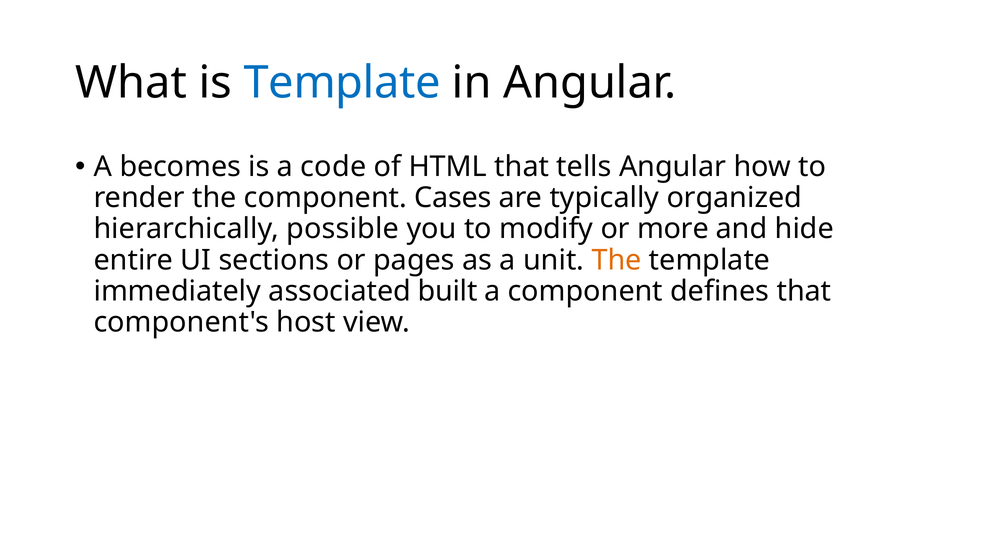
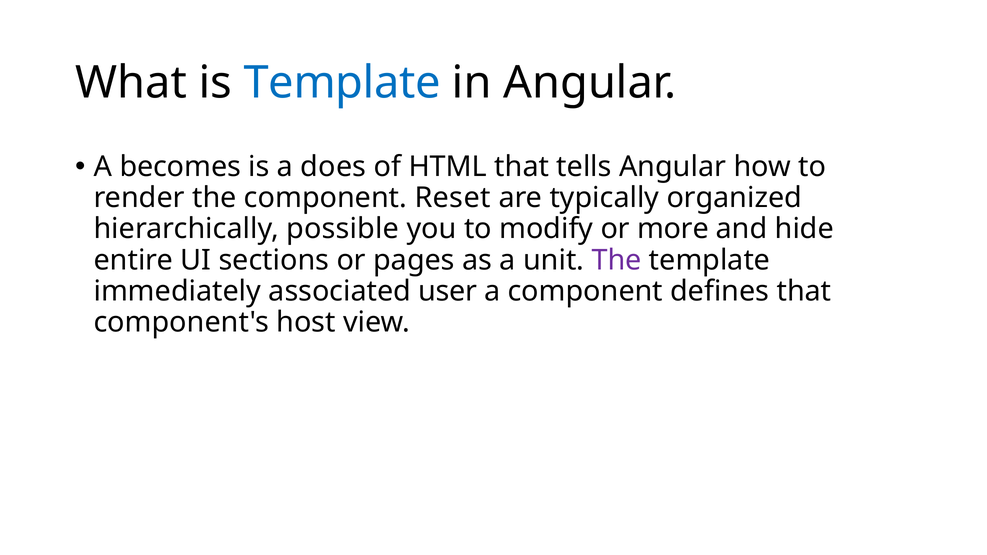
code: code -> does
Cases: Cases -> Reset
The at (617, 260) colour: orange -> purple
built: built -> user
